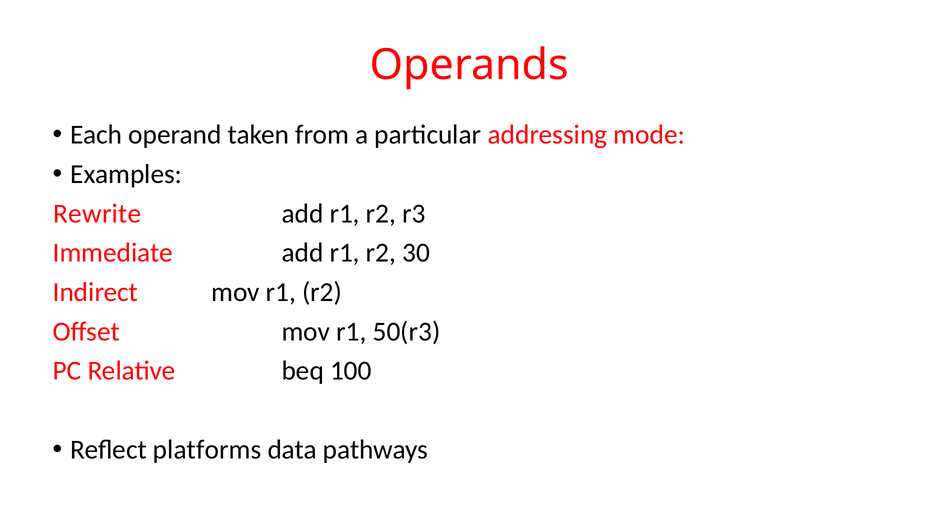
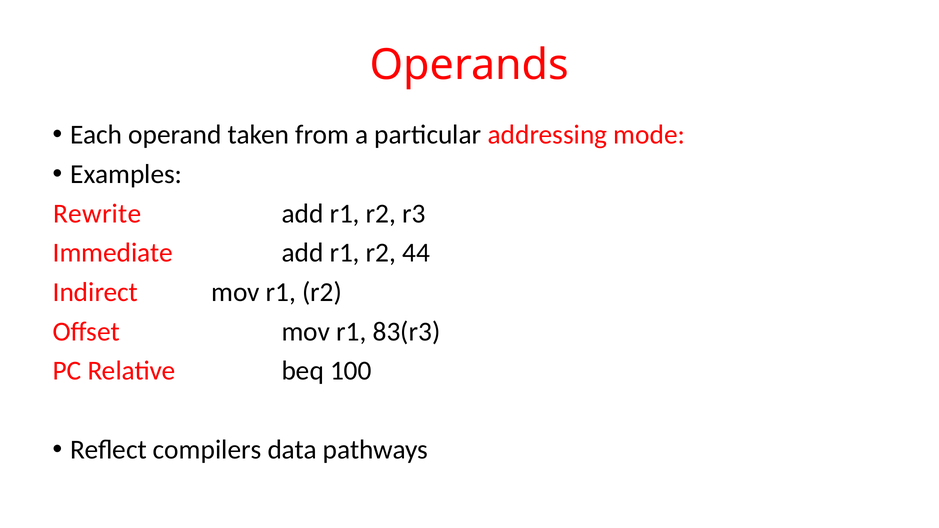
30: 30 -> 44
50(r3: 50(r3 -> 83(r3
platforms: platforms -> compilers
